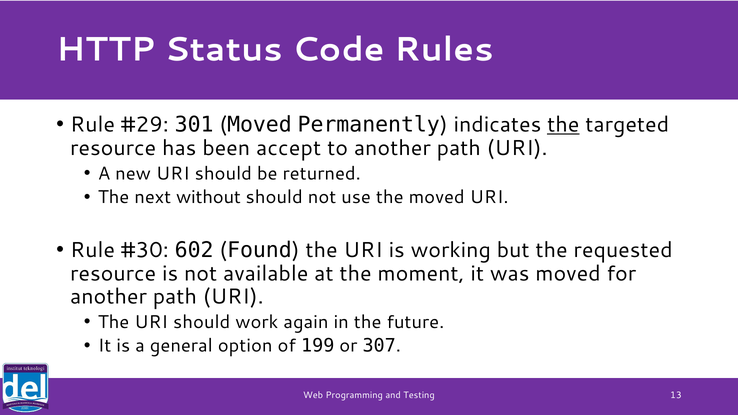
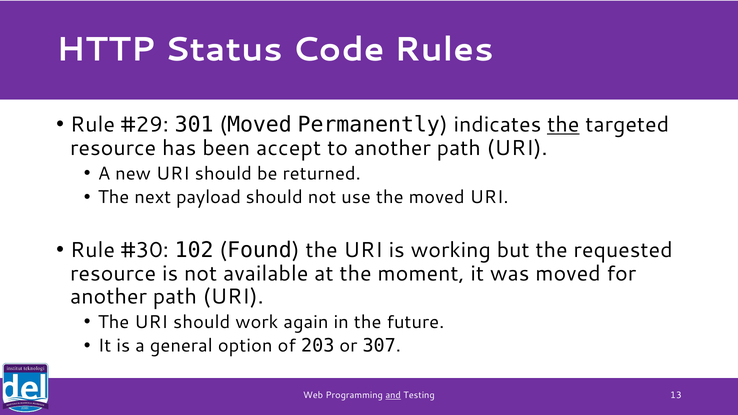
without: without -> payload
602: 602 -> 102
199: 199 -> 203
and underline: none -> present
